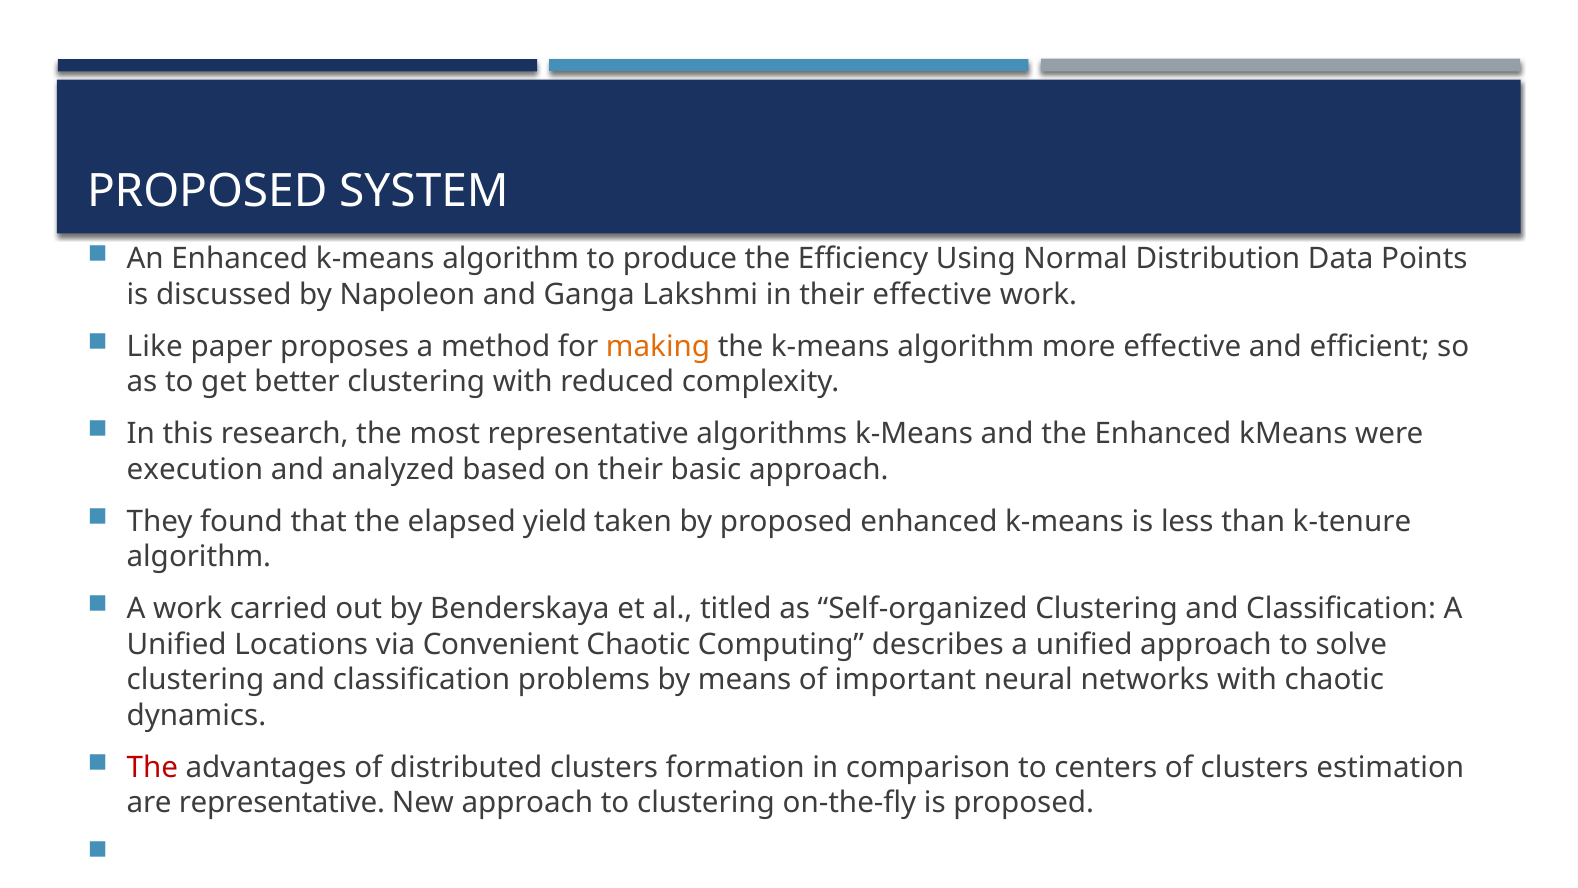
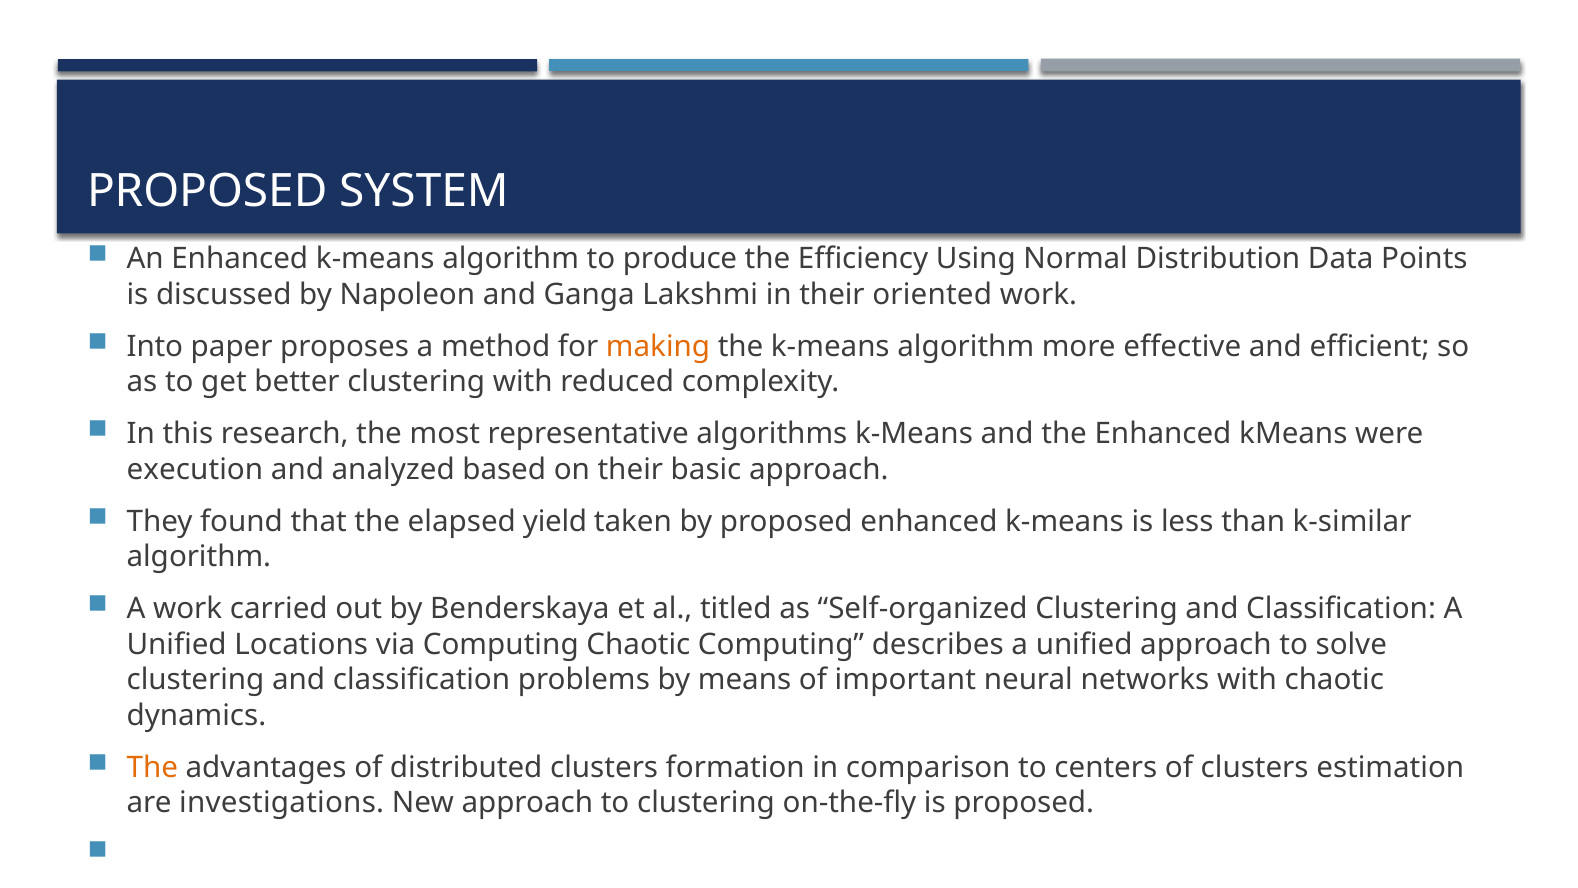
their effective: effective -> oriented
Like: Like -> Into
k-tenure: k-tenure -> k-similar
via Convenient: Convenient -> Computing
The at (152, 767) colour: red -> orange
are representative: representative -> investigations
